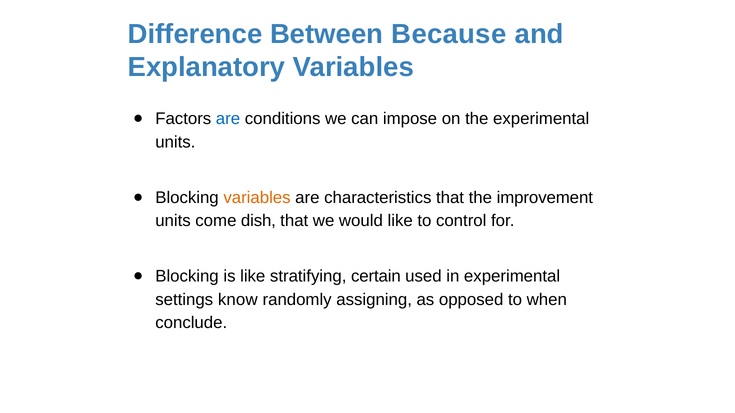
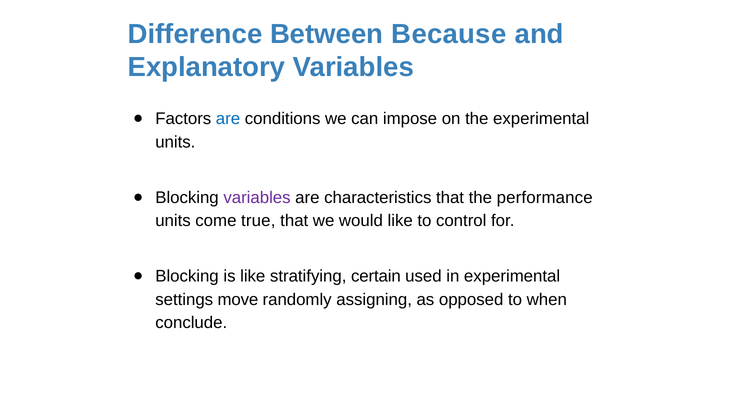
variables at (257, 198) colour: orange -> purple
improvement: improvement -> performance
dish: dish -> true
know: know -> move
